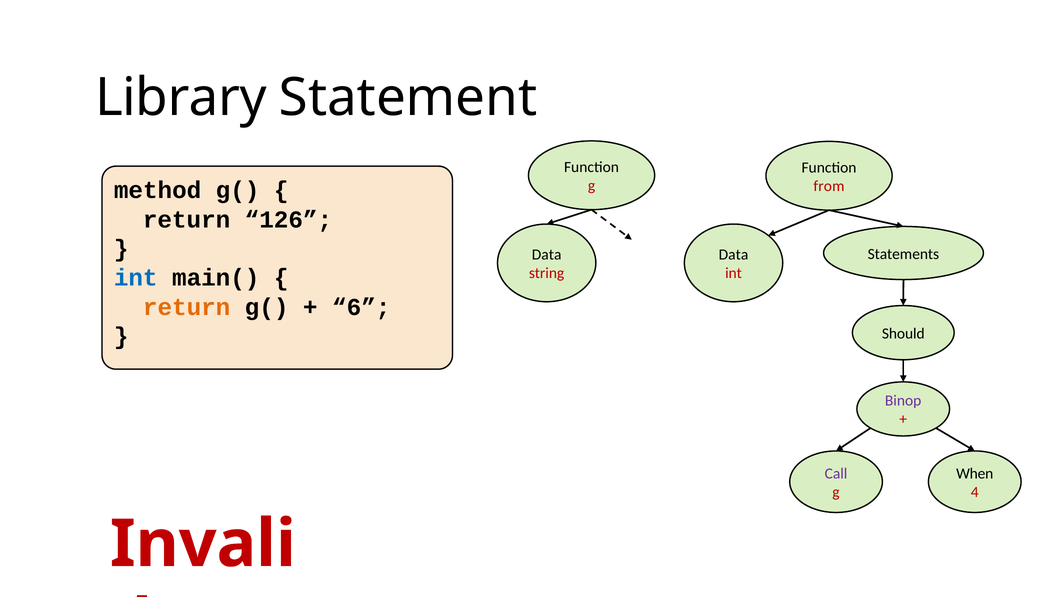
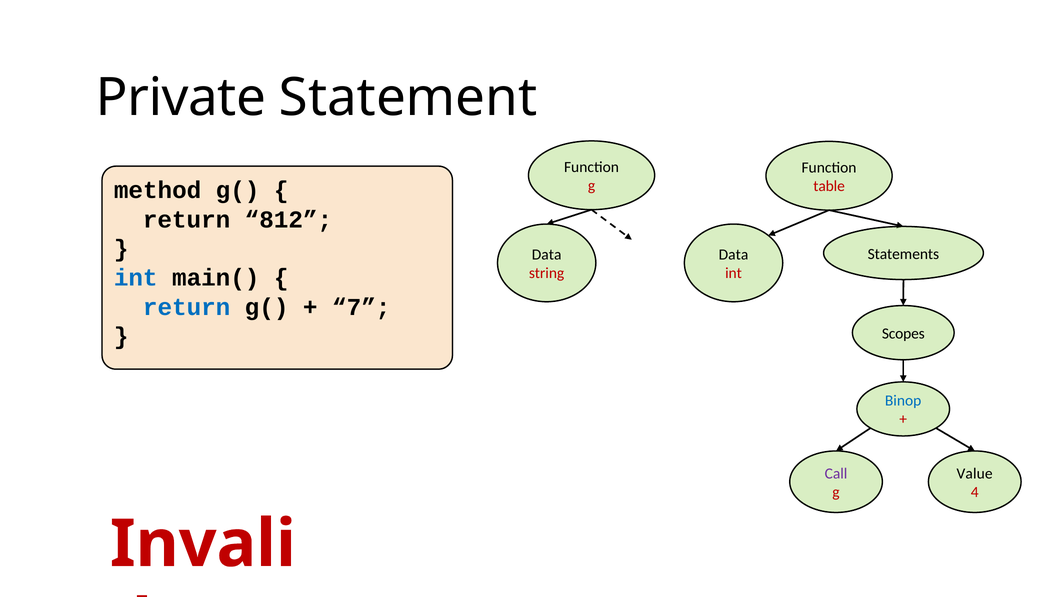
Library: Library -> Private
from: from -> table
126: 126 -> 812
return at (187, 307) colour: orange -> blue
6: 6 -> 7
Should: Should -> Scopes
Binop colour: purple -> blue
When: When -> Value
